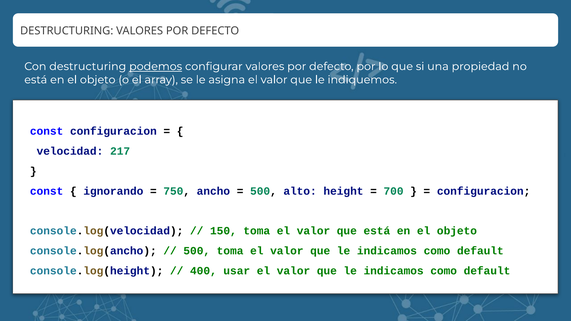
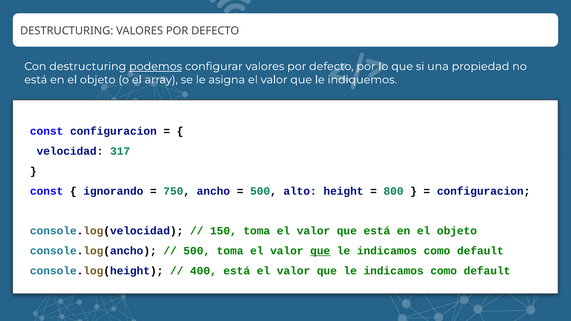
217: 217 -> 317
700: 700 -> 800
que at (320, 251) underline: none -> present
400 usar: usar -> está
